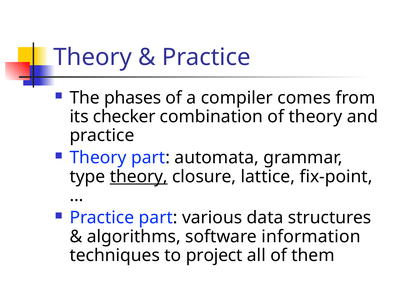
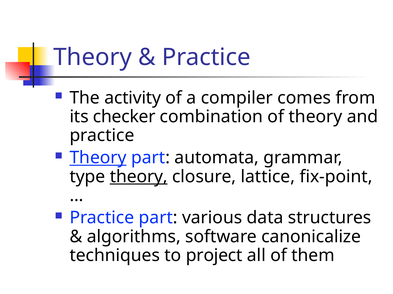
phases: phases -> activity
Theory at (98, 158) underline: none -> present
information: information -> canonicalize
